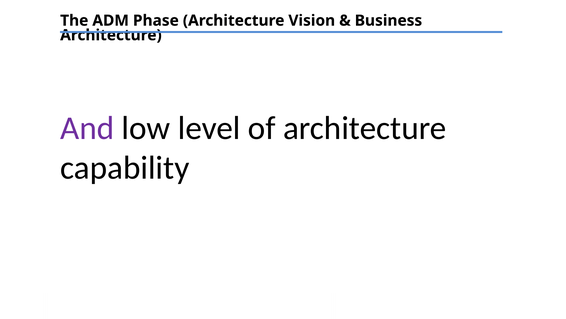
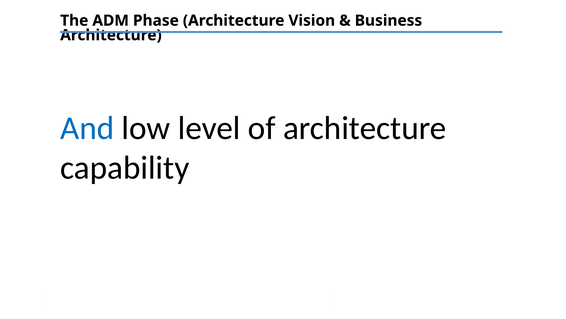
And colour: purple -> blue
